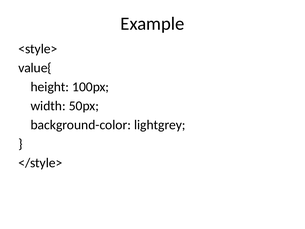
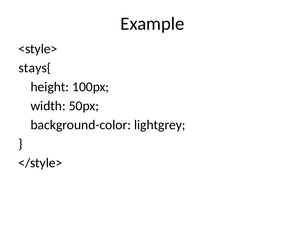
value{: value{ -> stays{
